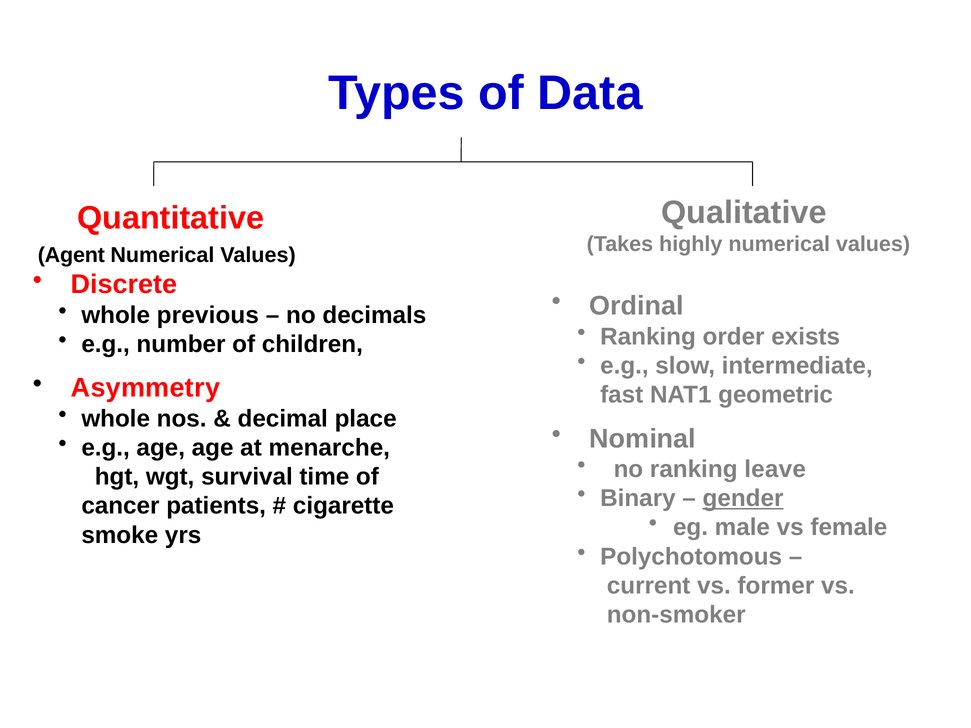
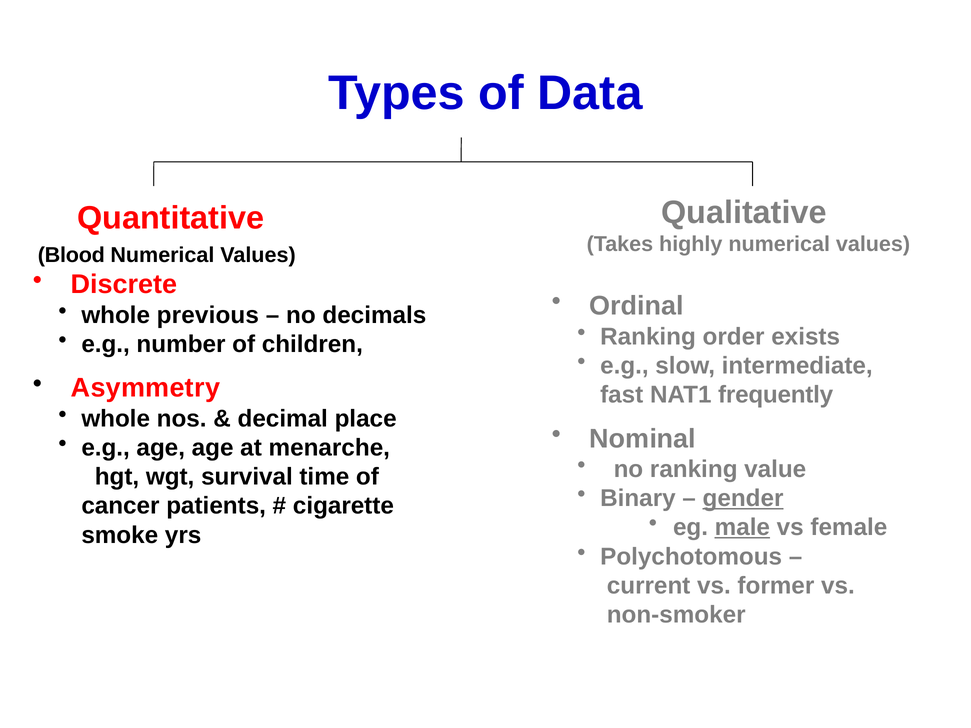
Agent: Agent -> Blood
geometric: geometric -> frequently
leave: leave -> value
male underline: none -> present
